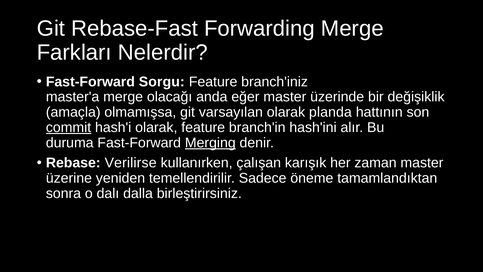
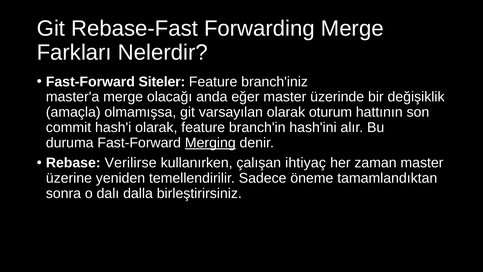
Sorgu: Sorgu -> Siteler
planda: planda -> oturum
commit underline: present -> none
karışık: karışık -> ihtiyaç
